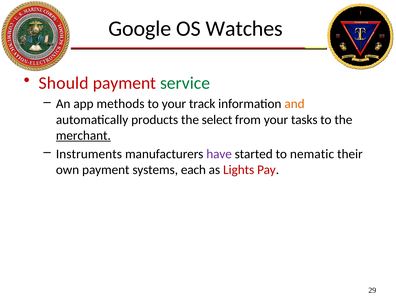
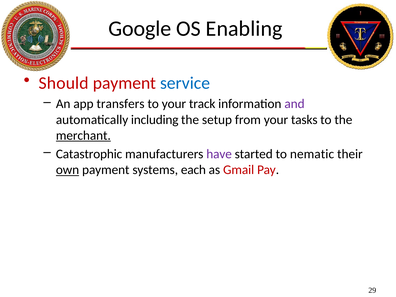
Watches: Watches -> Enabling
service colour: green -> blue
methods: methods -> transfers
and colour: orange -> purple
products: products -> including
select: select -> setup
Instruments: Instruments -> Catastrophic
own underline: none -> present
Lights: Lights -> Gmail
